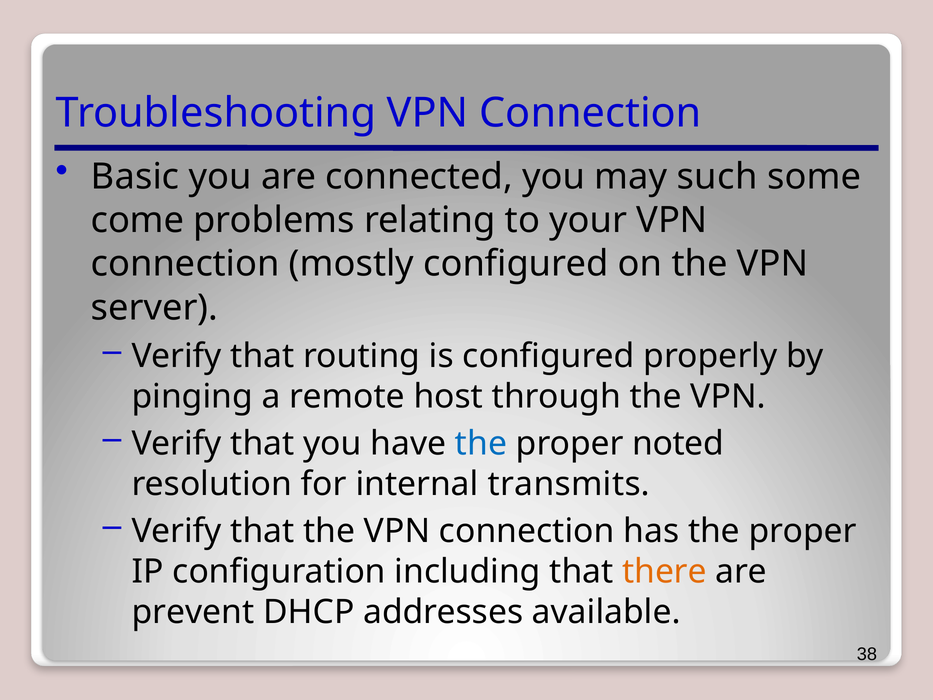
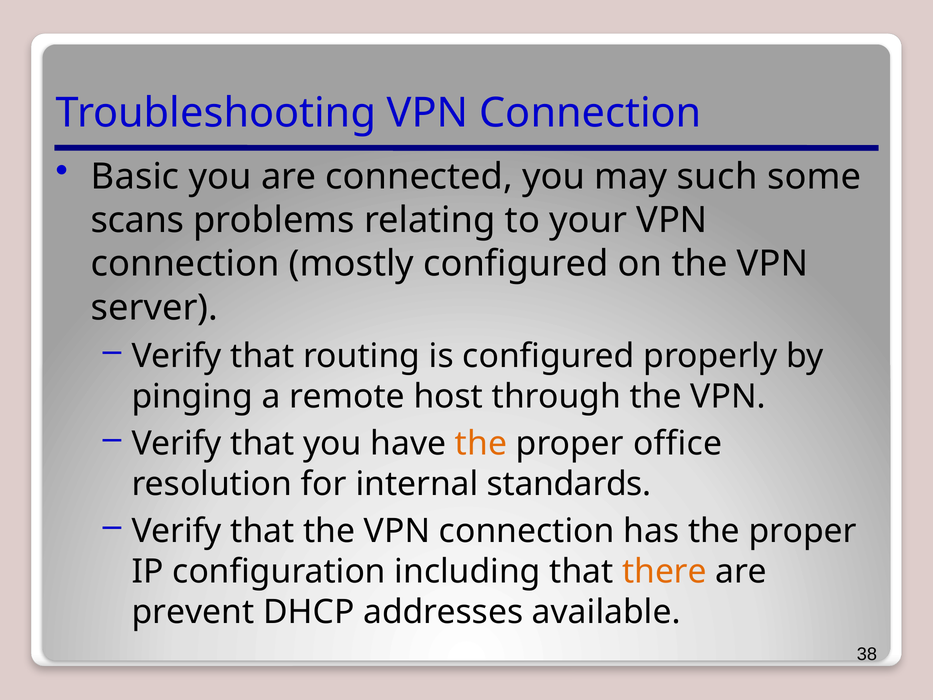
come: come -> scans
the at (481, 443) colour: blue -> orange
noted: noted -> office
transmits: transmits -> standards
